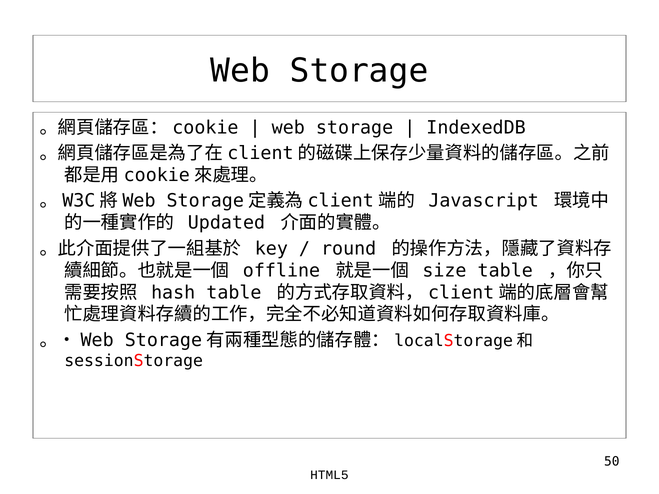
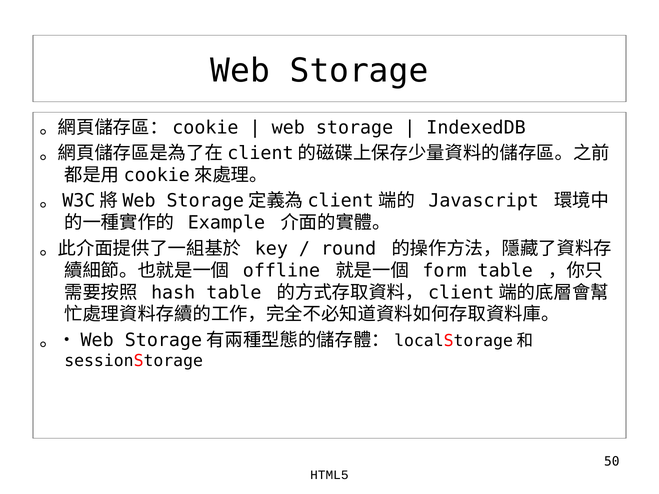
Updated: Updated -> Example
size: size -> form
